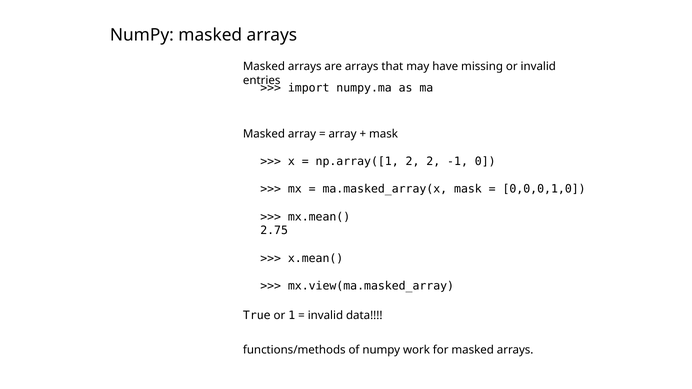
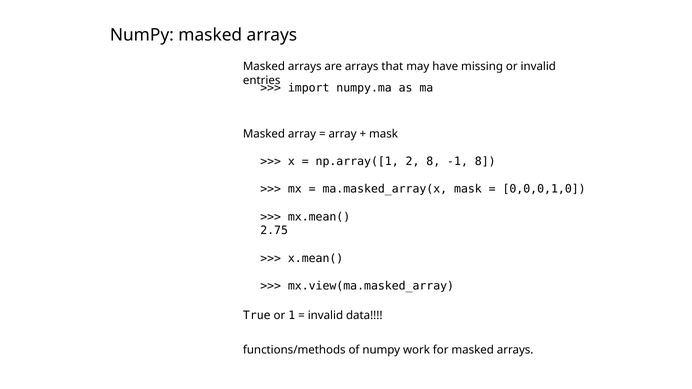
2 2: 2 -> 8
-1 0: 0 -> 8
